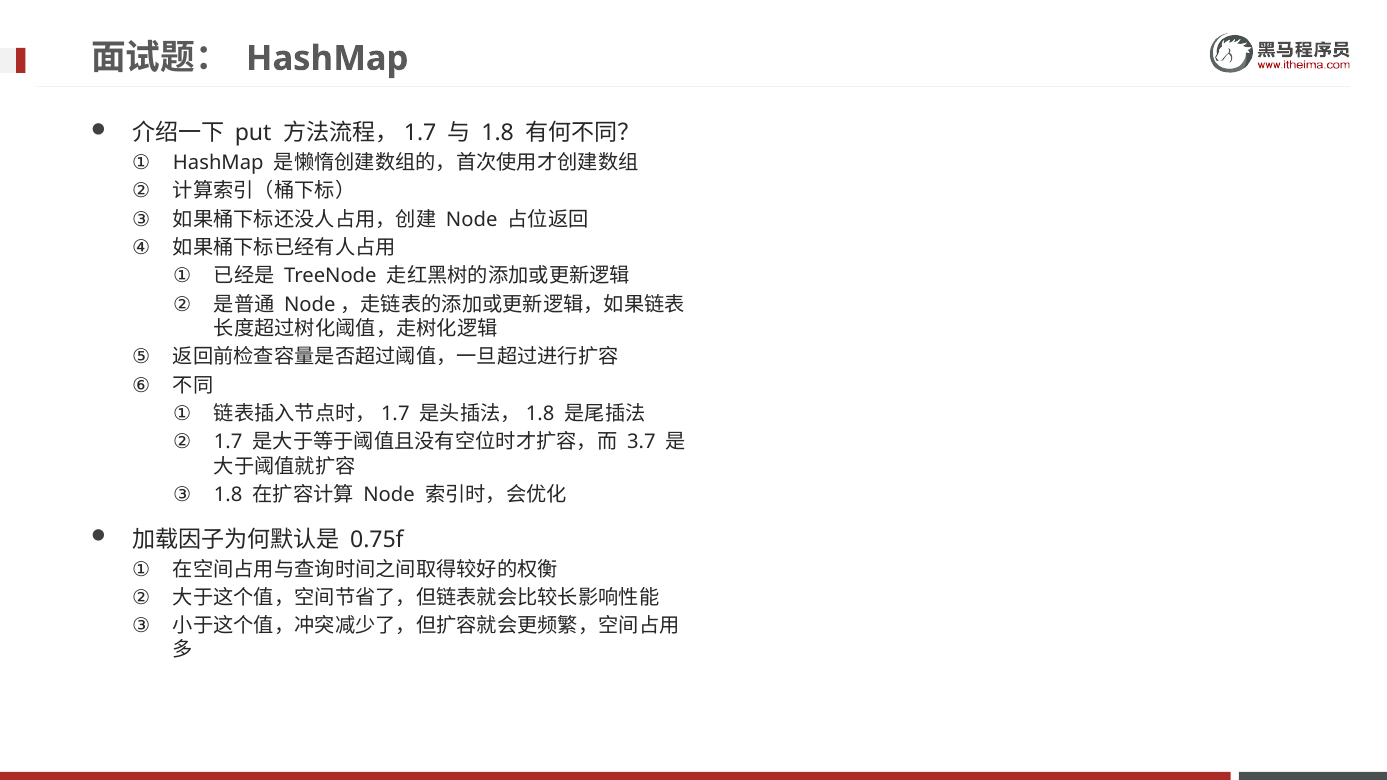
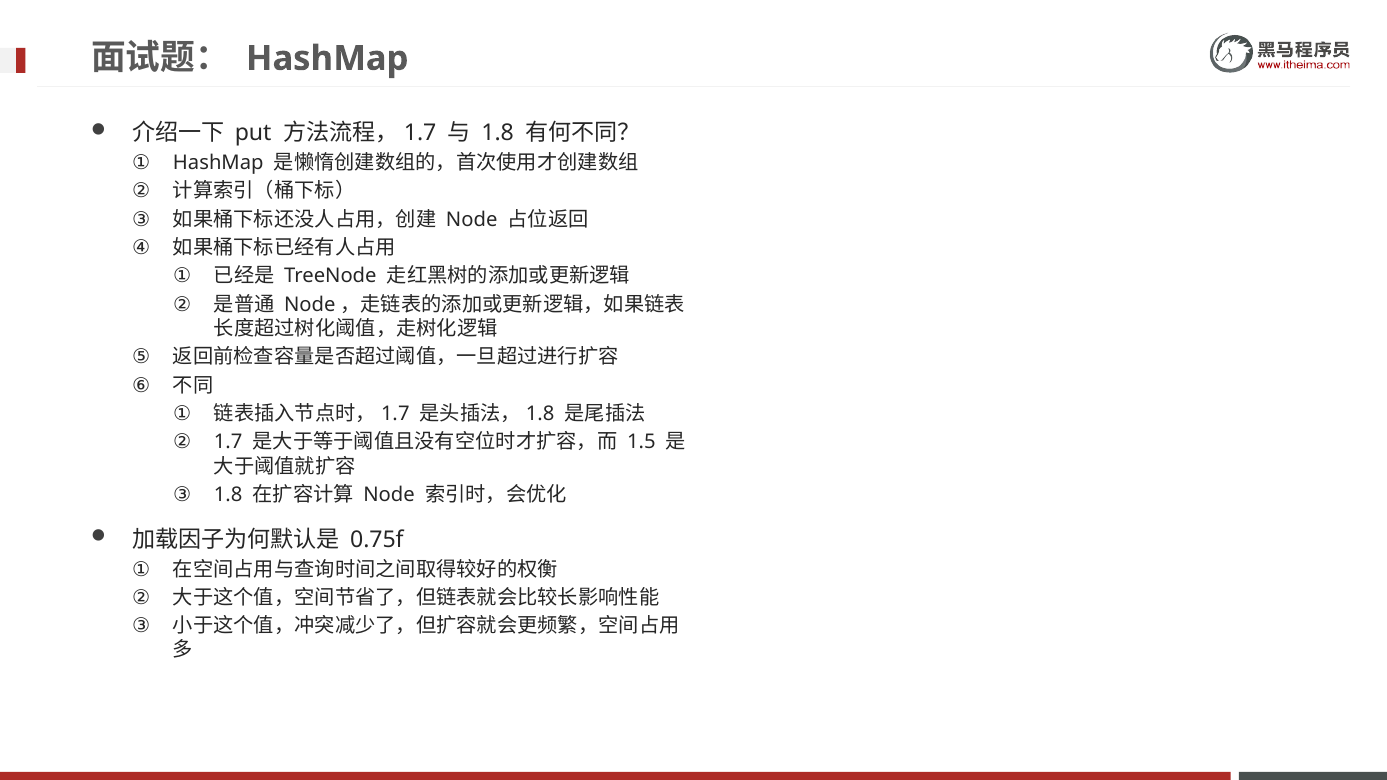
3.7: 3.7 -> 1.5
